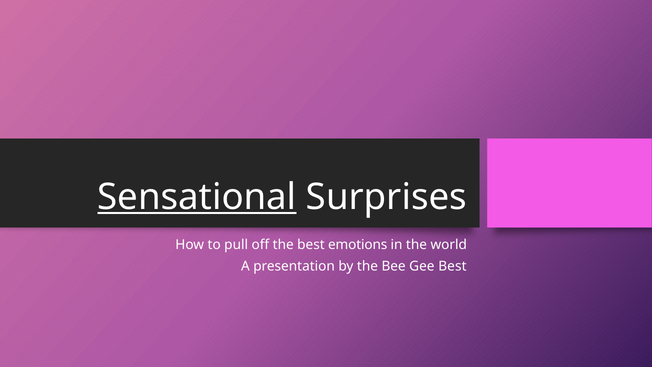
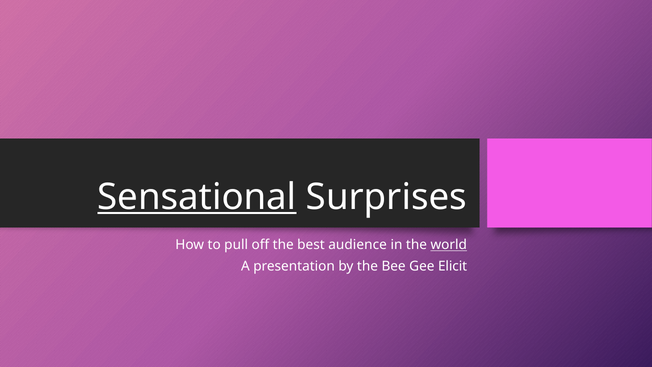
emotions: emotions -> audience
world underline: none -> present
Gee Best: Best -> Elicit
